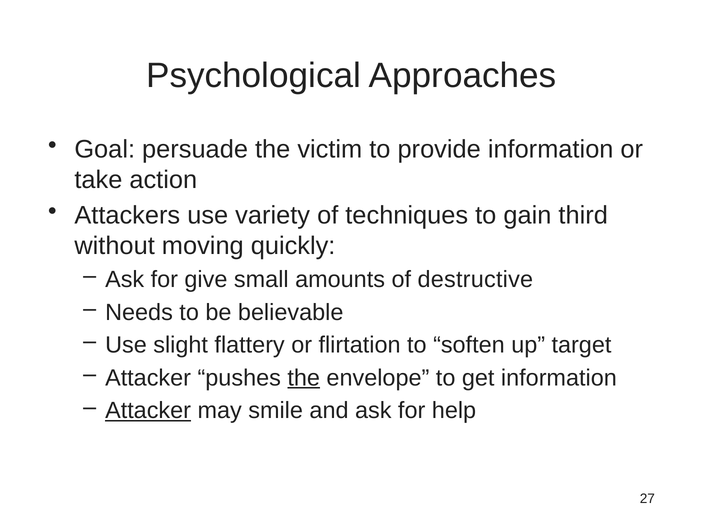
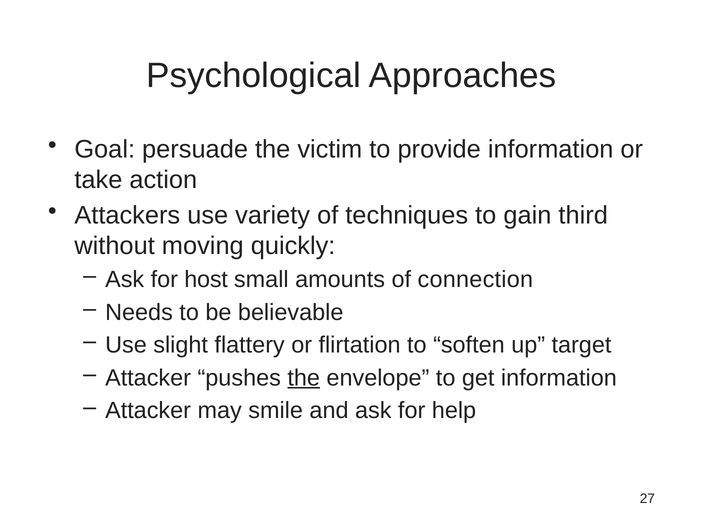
give: give -> host
destructive: destructive -> connection
Attacker at (148, 411) underline: present -> none
